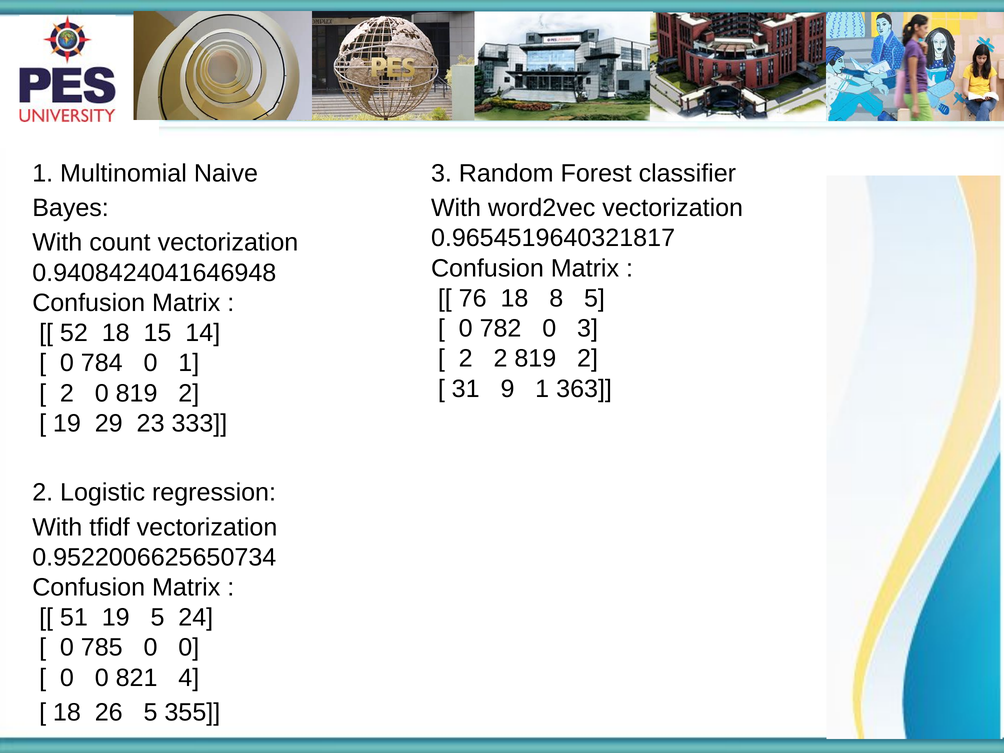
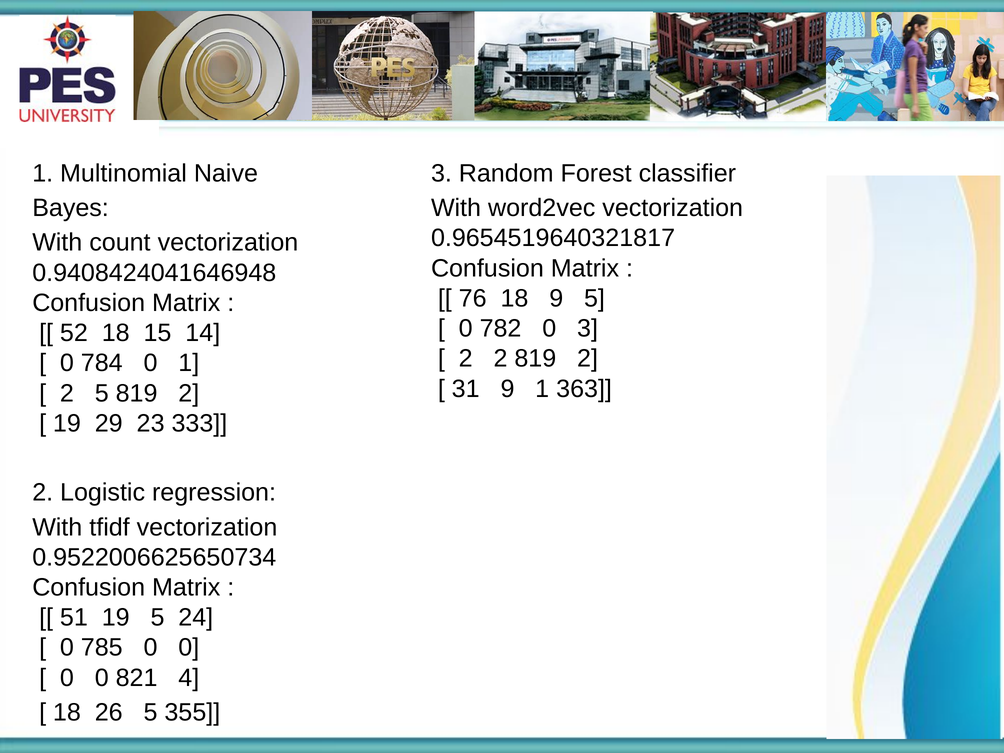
18 8: 8 -> 9
2 0: 0 -> 5
